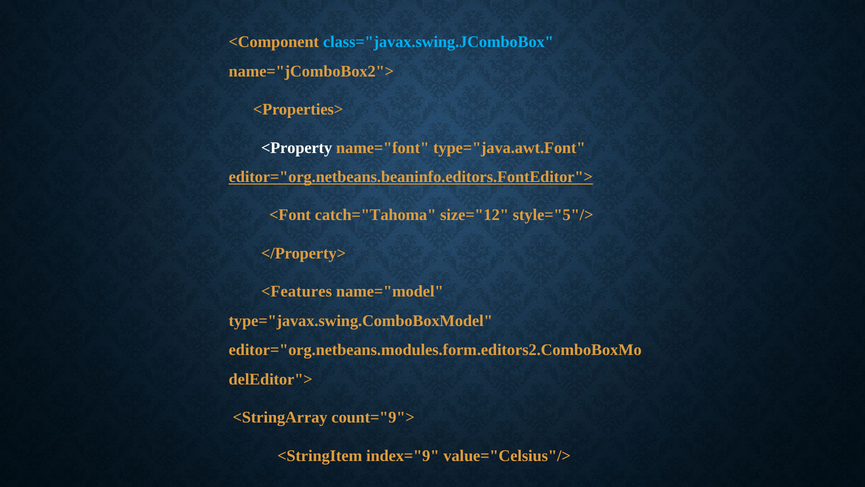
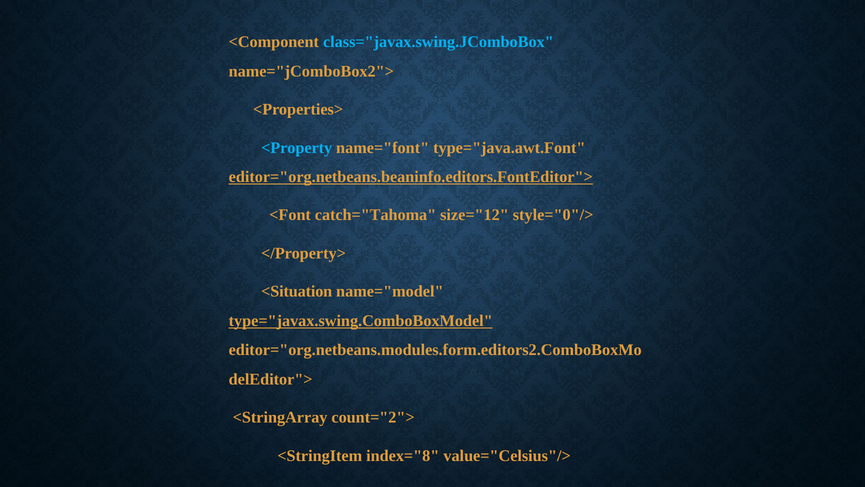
<Property colour: white -> light blue
style="5"/>: style="5"/> -> style="0"/>
<Features: <Features -> <Situation
type="javax.swing.ComboBoxModel underline: none -> present
count="9">: count="9"> -> count="2">
index="9: index="9 -> index="8
